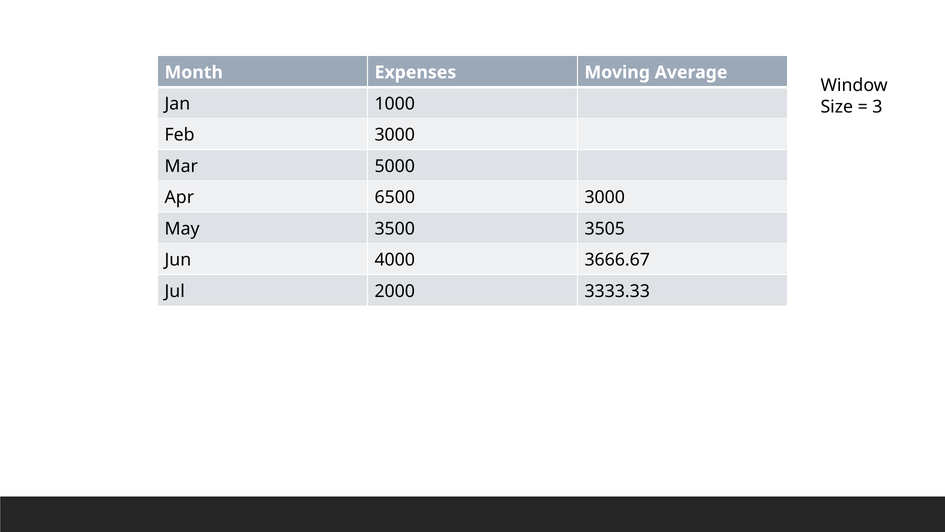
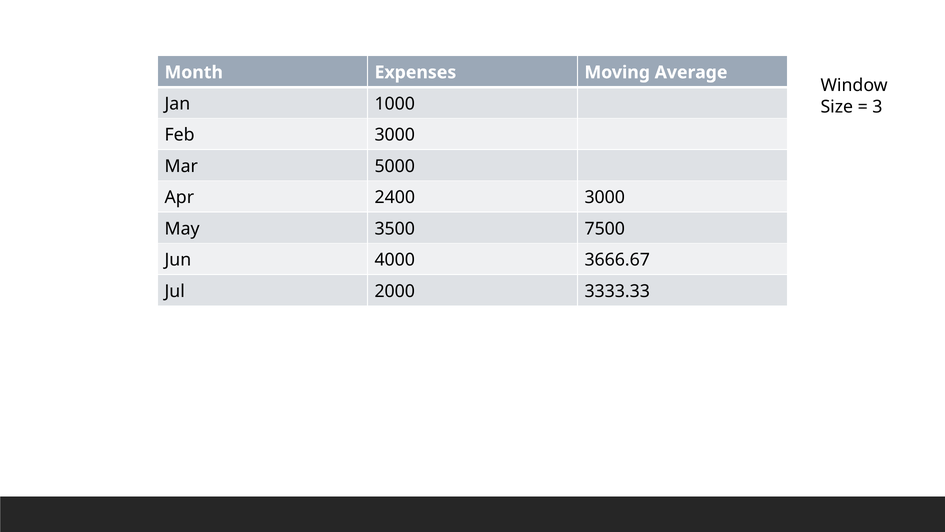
6500: 6500 -> 2400
3505: 3505 -> 7500
